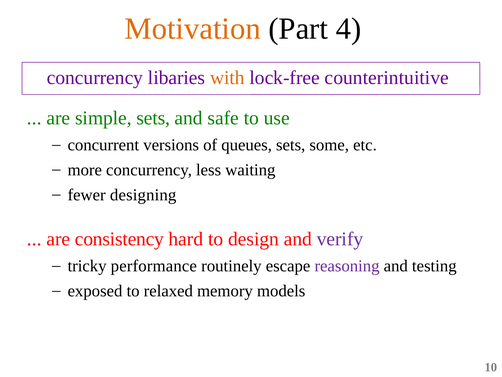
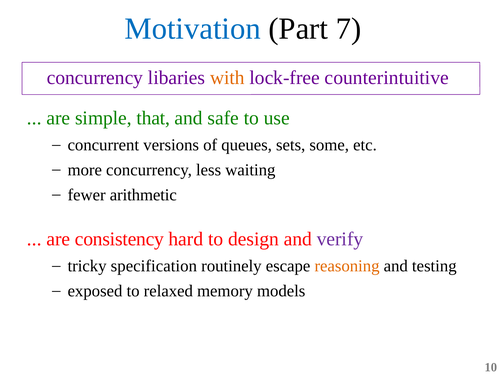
Motivation colour: orange -> blue
4: 4 -> 7
simple sets: sets -> that
designing: designing -> arithmetic
performance: performance -> specification
reasoning colour: purple -> orange
